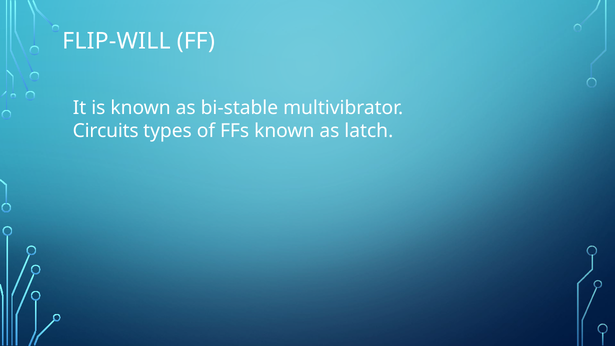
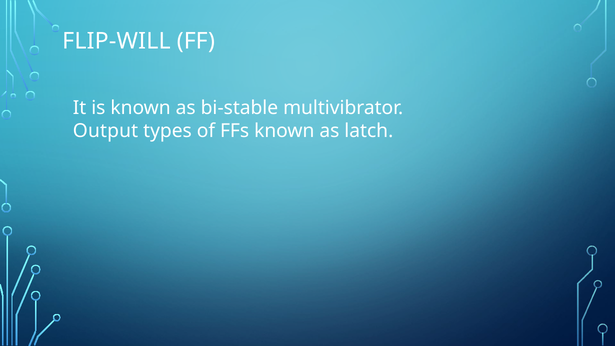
Circuits: Circuits -> Output
